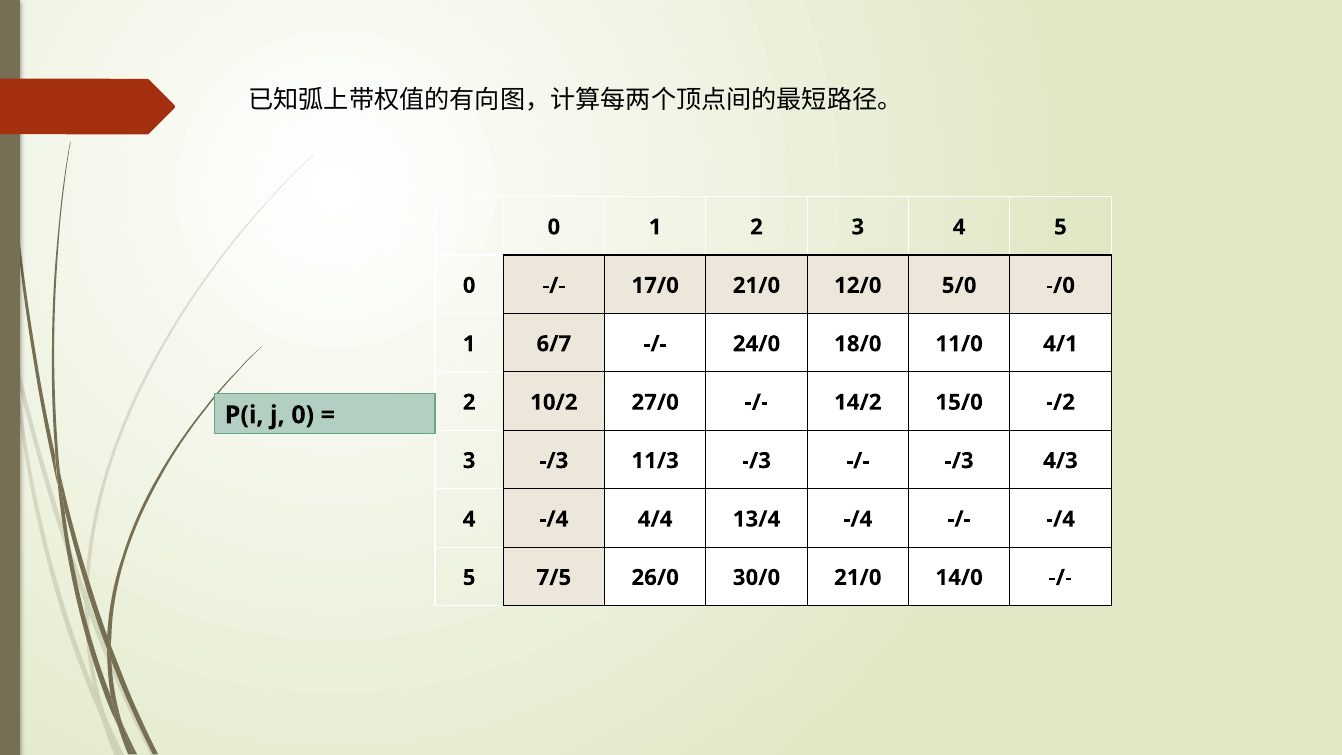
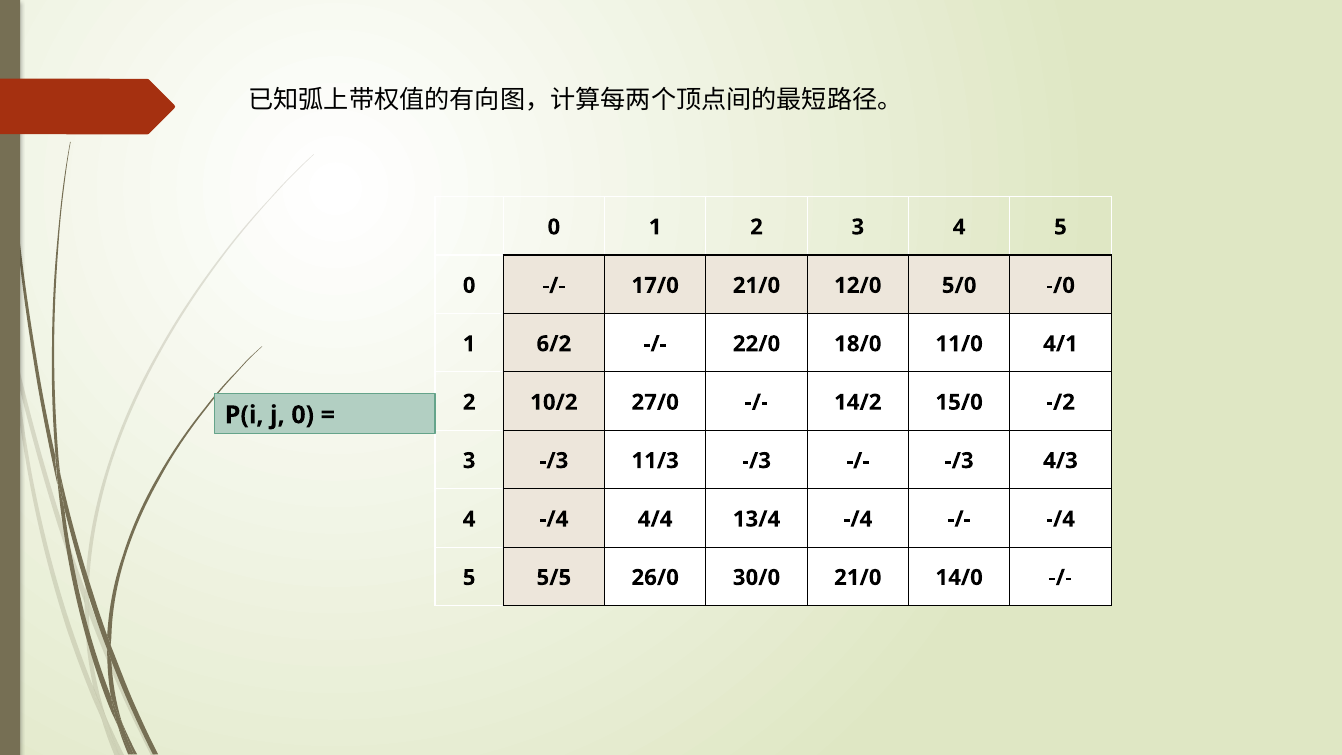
6/7: 6/7 -> 6/2
24/0: 24/0 -> 22/0
7/5: 7/5 -> 5/5
